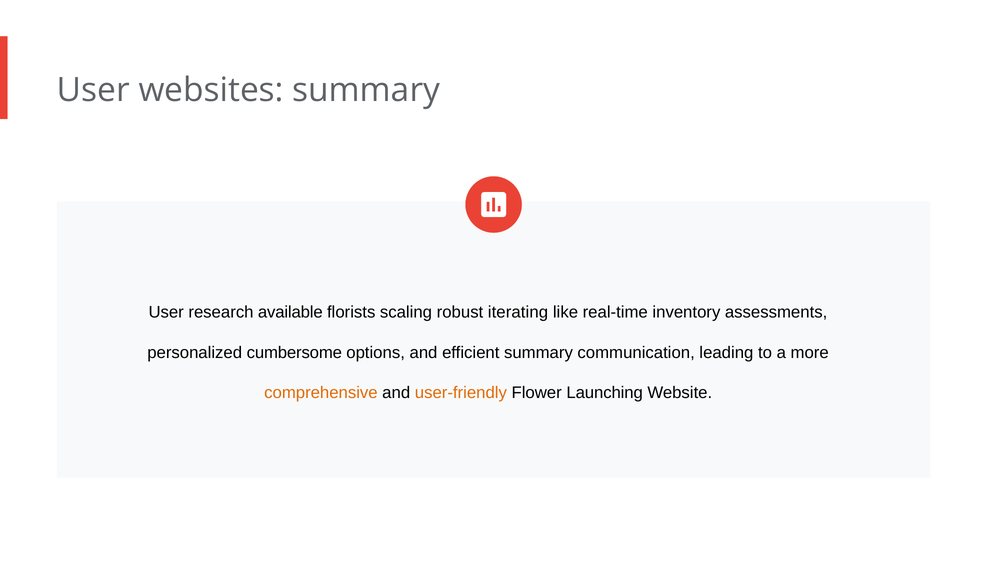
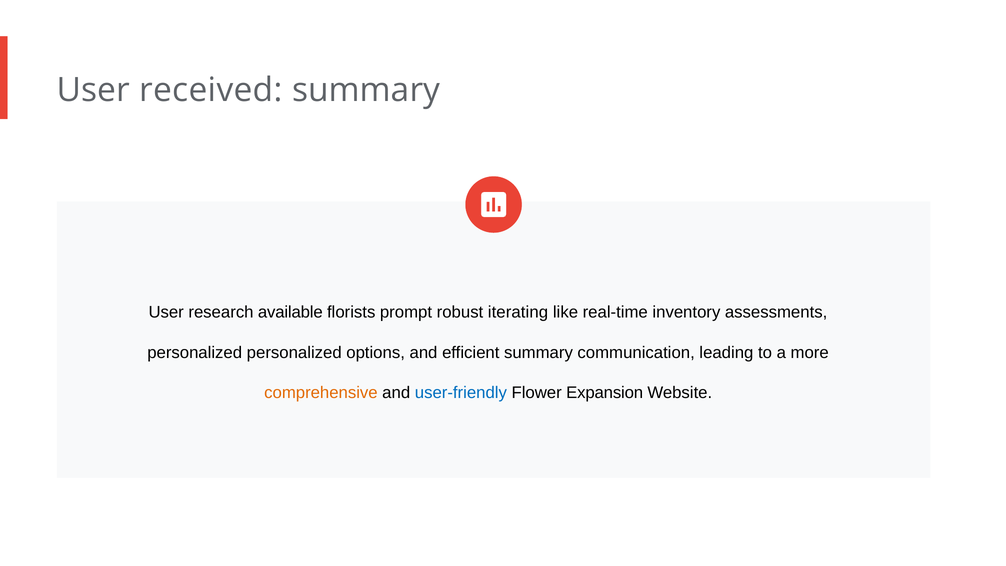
websites: websites -> received
scaling: scaling -> prompt
personalized cumbersome: cumbersome -> personalized
user-friendly colour: orange -> blue
Launching: Launching -> Expansion
